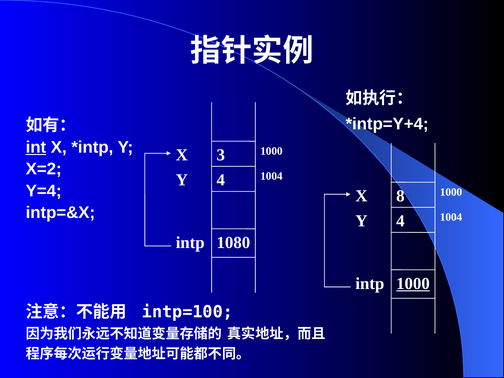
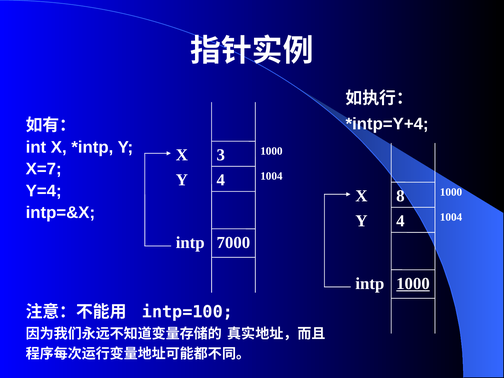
int underline: present -> none
X=2: X=2 -> X=7
1080: 1080 -> 7000
